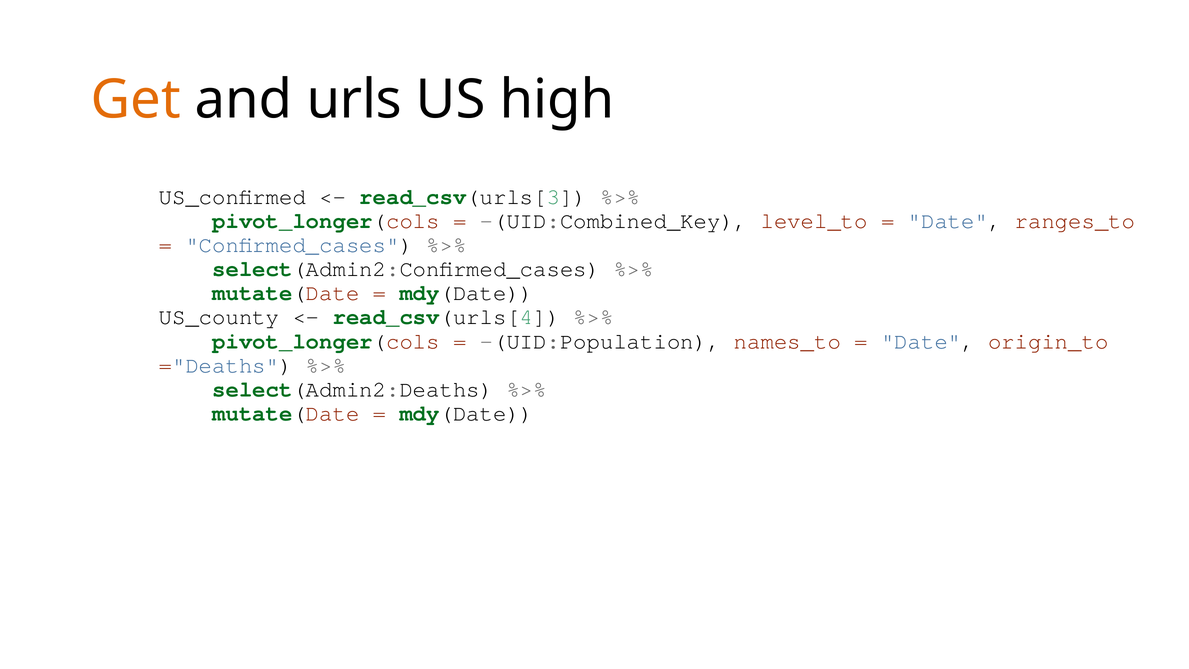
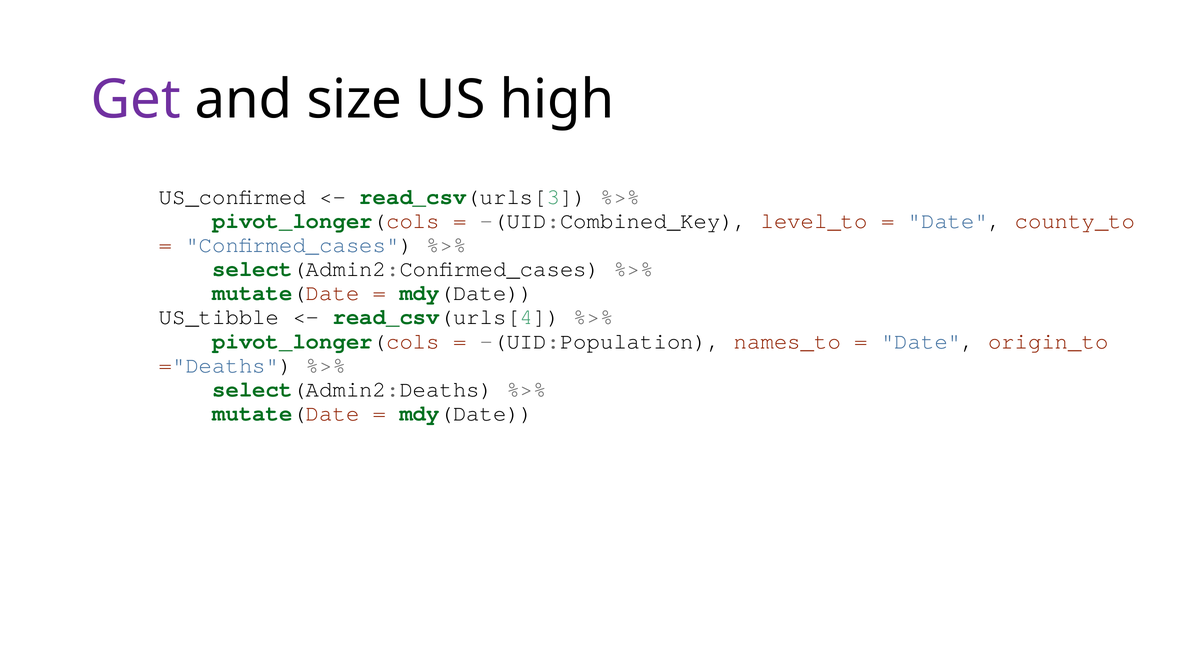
Get colour: orange -> purple
urls: urls -> size
ranges_to: ranges_to -> county_to
US_county: US_county -> US_tibble
